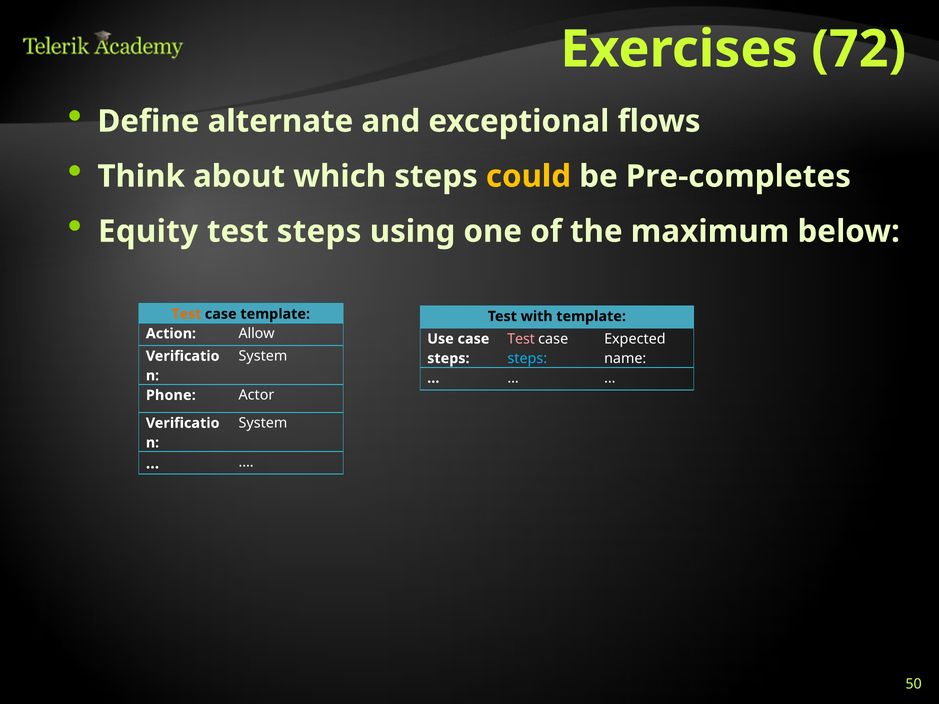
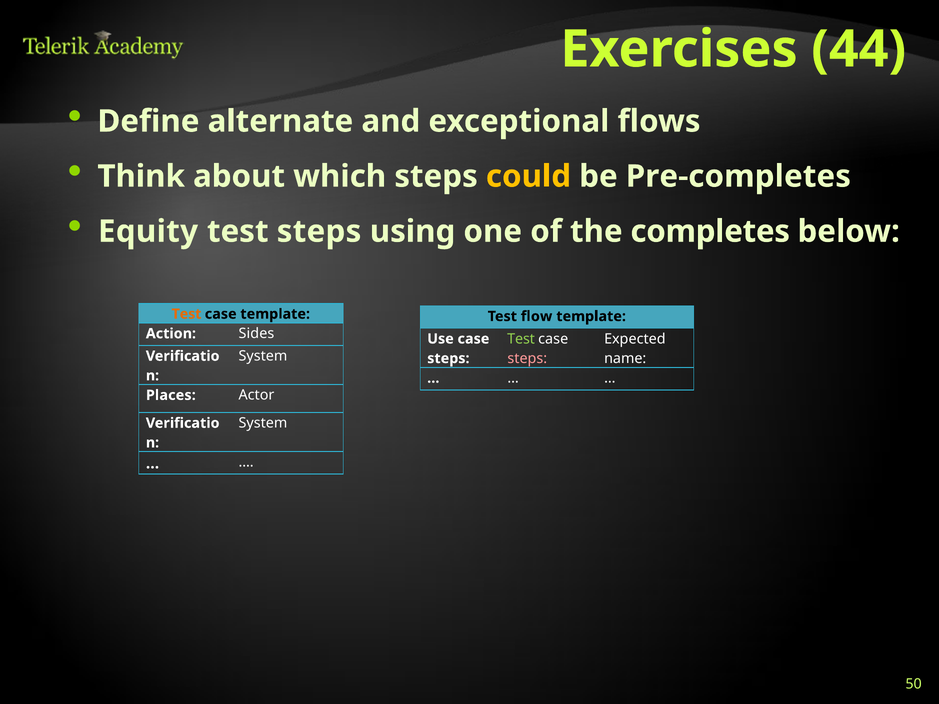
72: 72 -> 44
maximum: maximum -> completes
with: with -> flow
Allow: Allow -> Sides
Test at (521, 339) colour: pink -> light green
steps at (527, 359) colour: light blue -> pink
Phone: Phone -> Places
